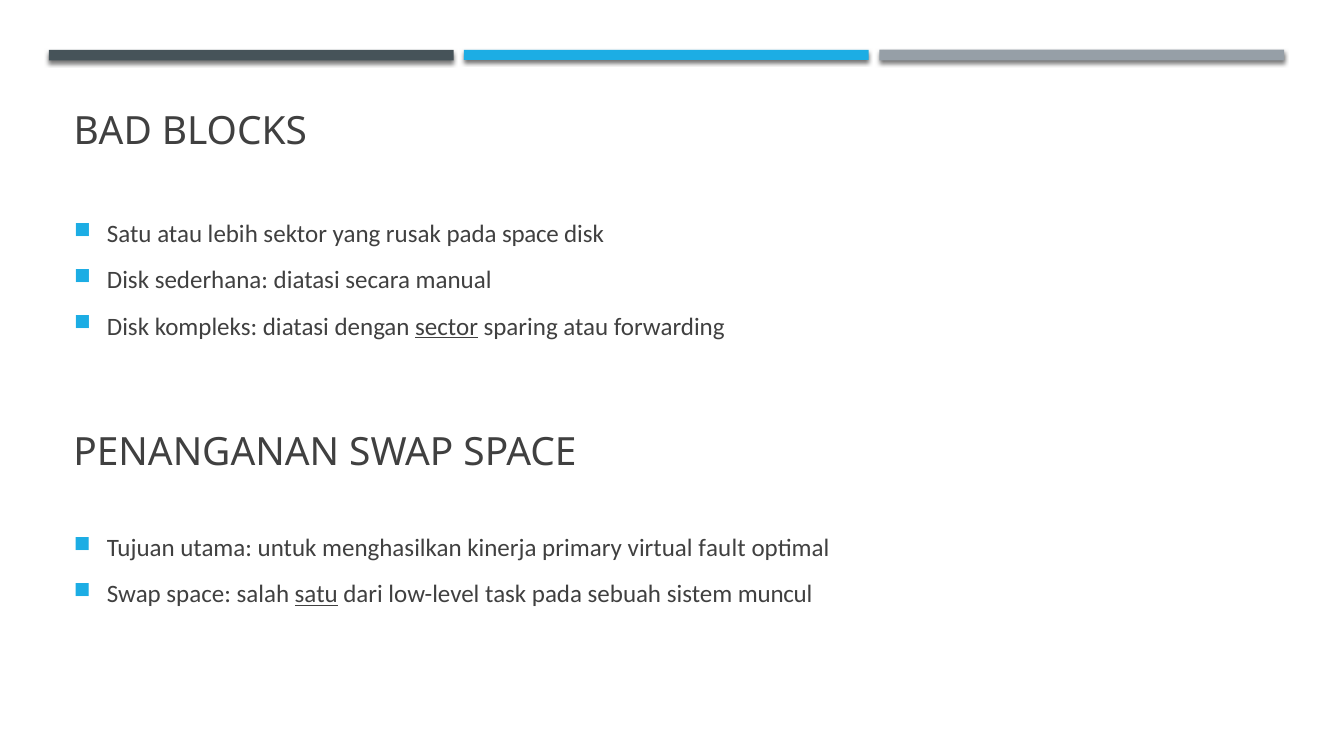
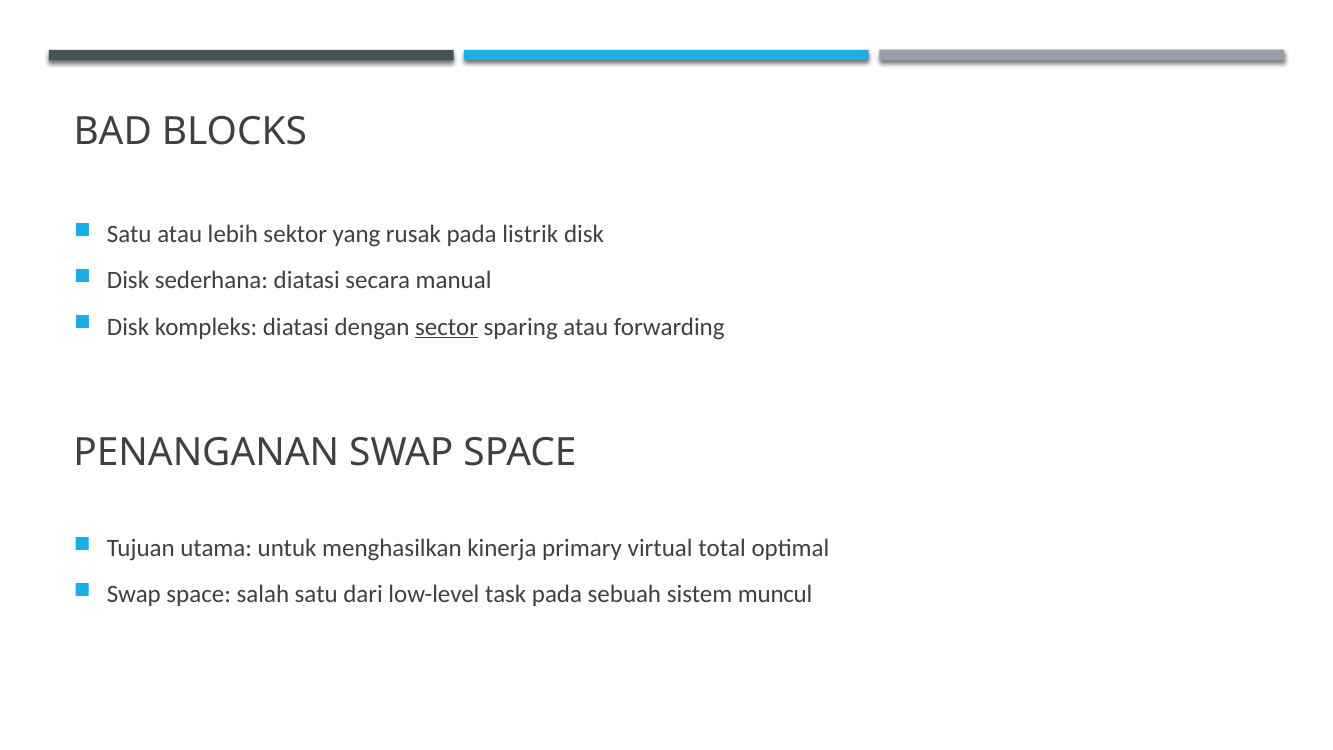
pada space: space -> listrik
fault: fault -> total
satu at (316, 594) underline: present -> none
